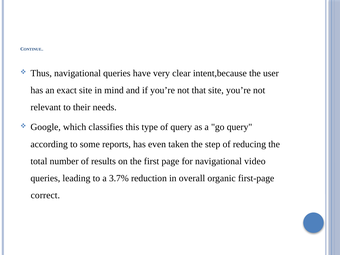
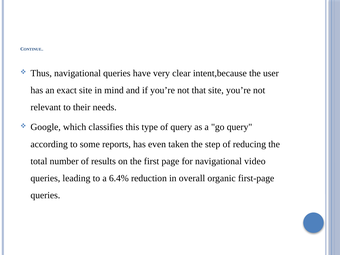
3.7%: 3.7% -> 6.4%
correct at (45, 195): correct -> queries
